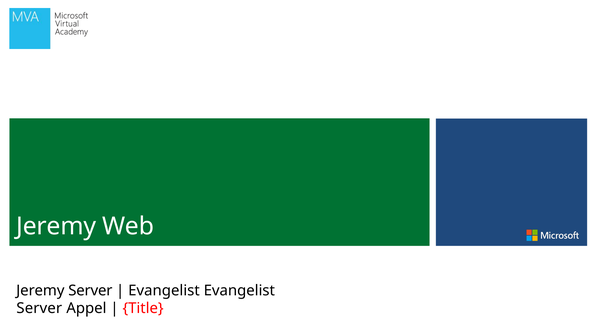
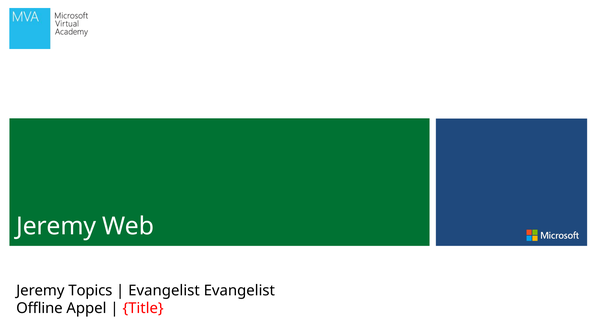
Jeremy Server: Server -> Topics
Server at (39, 308): Server -> Offline
